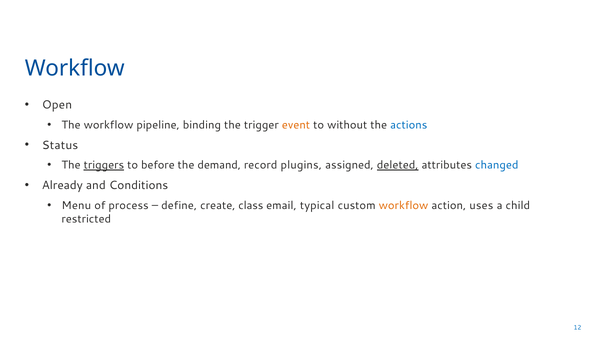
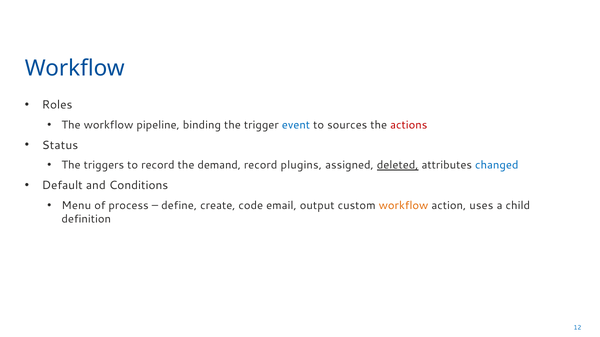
Open: Open -> Roles
event colour: orange -> blue
without: without -> sources
actions colour: blue -> red
triggers underline: present -> none
to before: before -> record
Already: Already -> Default
class: class -> code
typical: typical -> output
restricted: restricted -> definition
